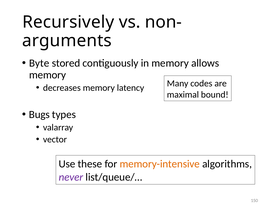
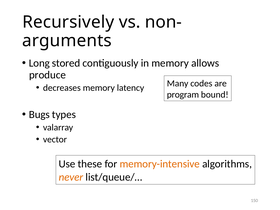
Byte: Byte -> Long
memory at (48, 75): memory -> produce
maximal: maximal -> program
never colour: purple -> orange
